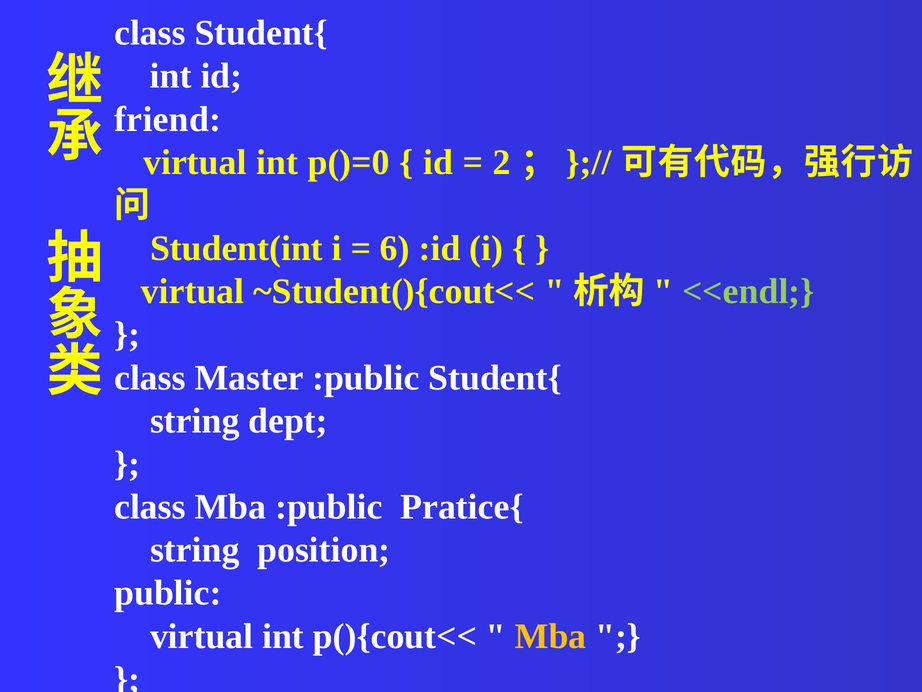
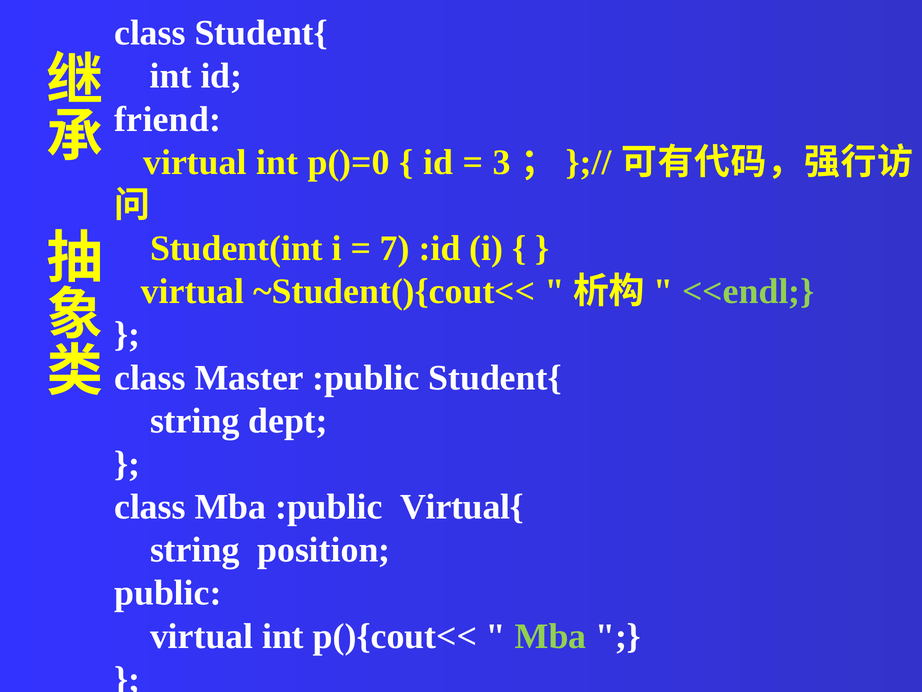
2: 2 -> 3
6: 6 -> 7
Pratice{: Pratice{ -> Virtual{
Mba at (551, 636) colour: yellow -> light green
